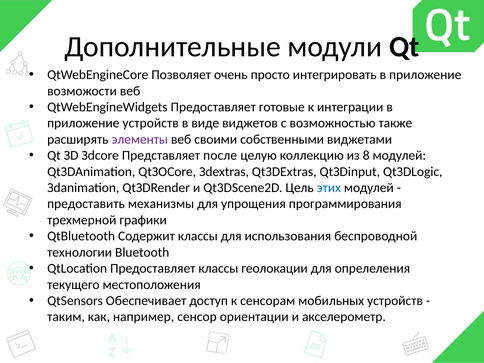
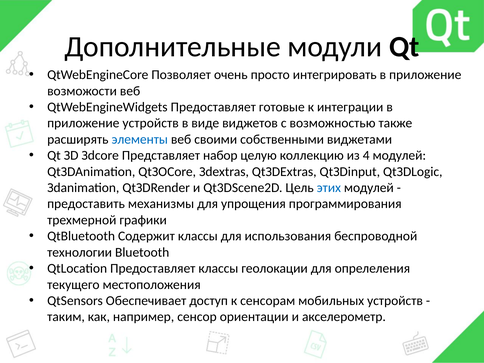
элементы colour: purple -> blue
после: после -> набор
8: 8 -> 4
